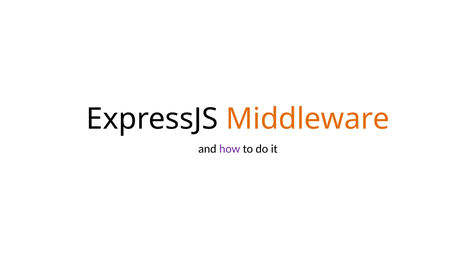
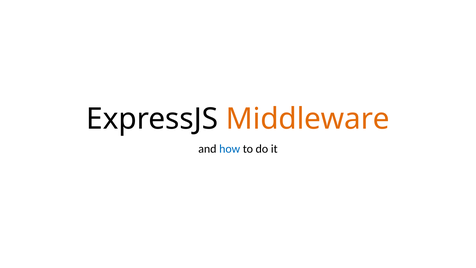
how colour: purple -> blue
